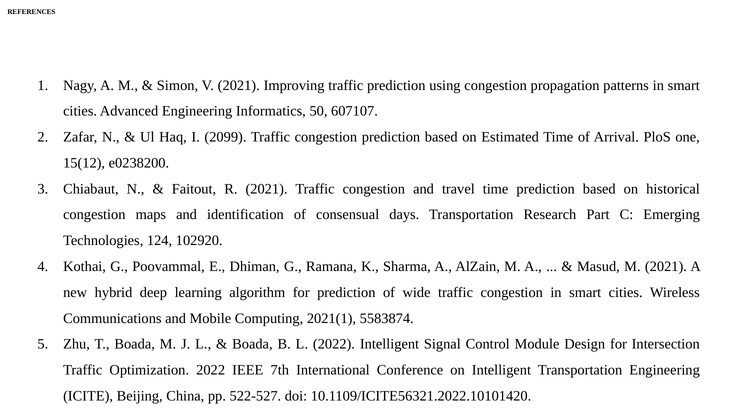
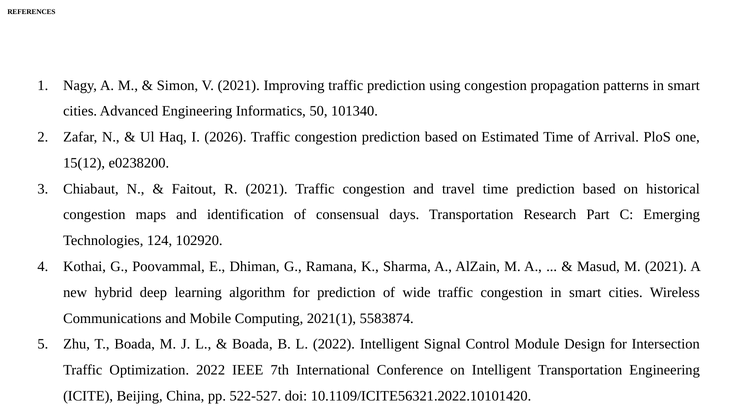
607107: 607107 -> 101340
2099: 2099 -> 2026
